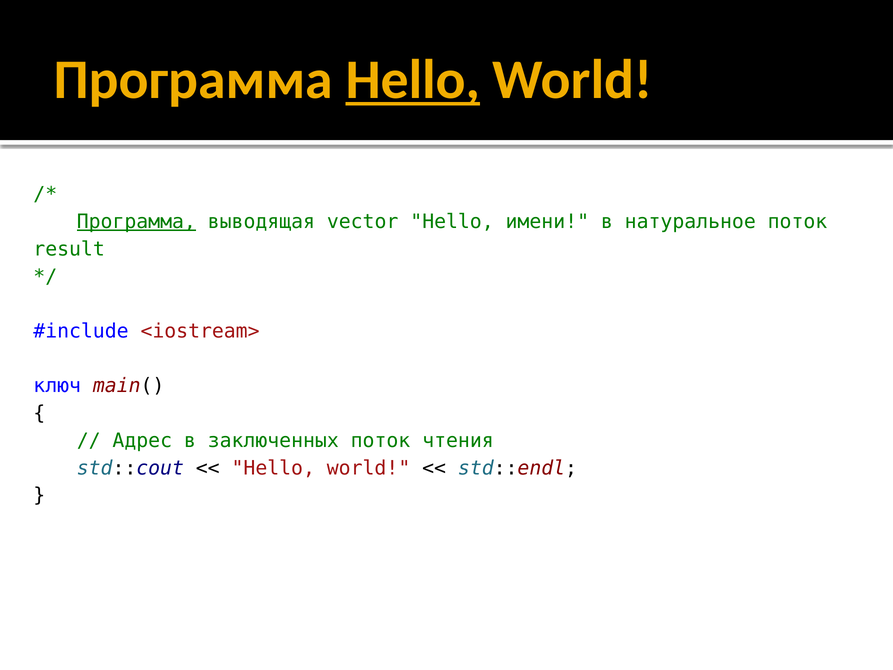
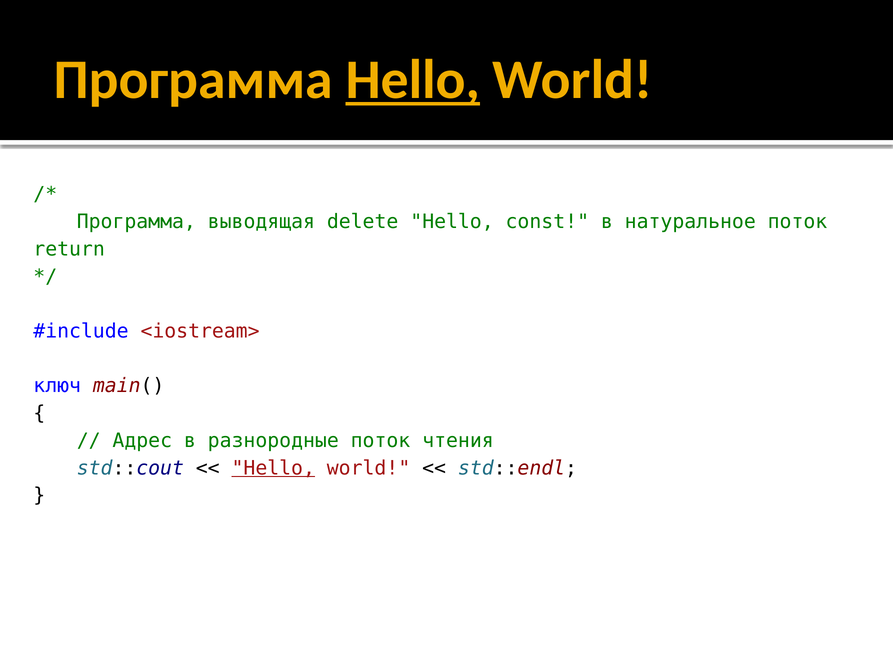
Программа at (136, 222) underline: present -> none
vector: vector -> delete
имени: имени -> const
result: result -> return
заключенных: заключенных -> разнородные
Hello at (273, 468) underline: none -> present
